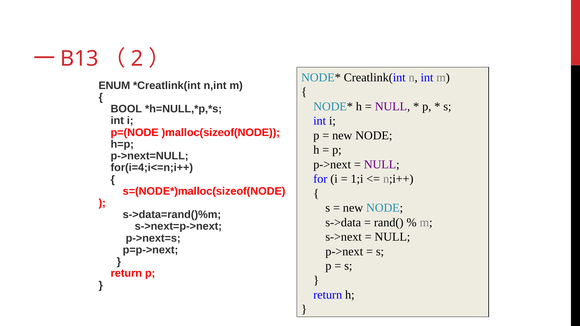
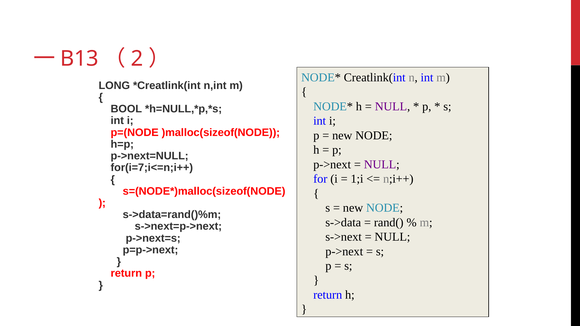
ENUM: ENUM -> LONG
for(i=4;i<=n;i++: for(i=4;i<=n;i++ -> for(i=7;i<=n;i++
